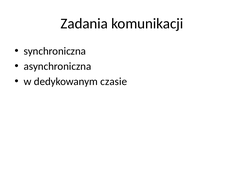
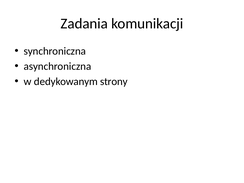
czasie: czasie -> strony
